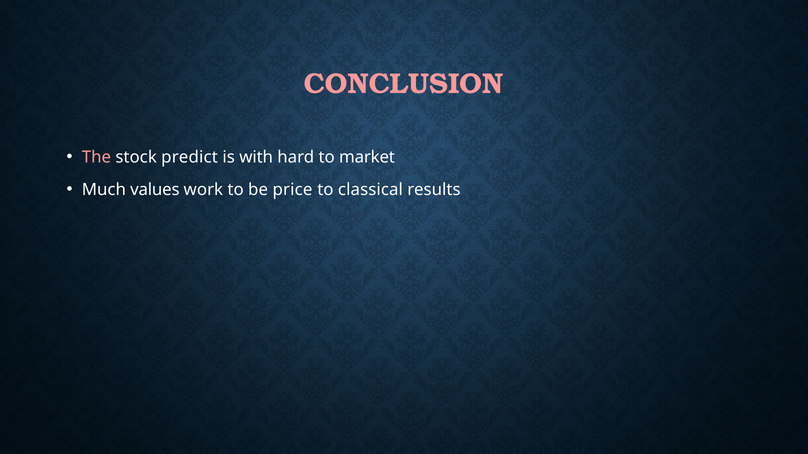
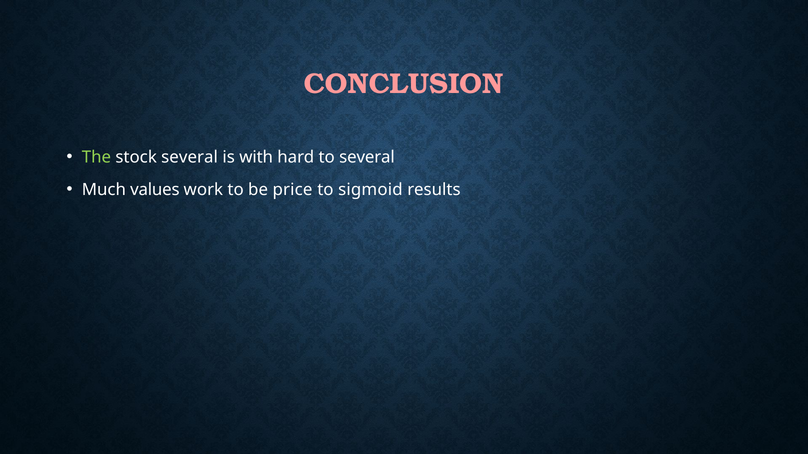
The colour: pink -> light green
stock predict: predict -> several
to market: market -> several
classical: classical -> sigmoid
